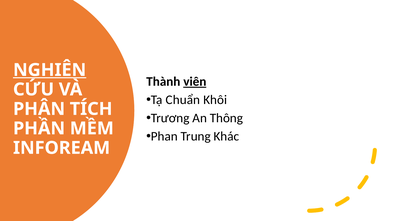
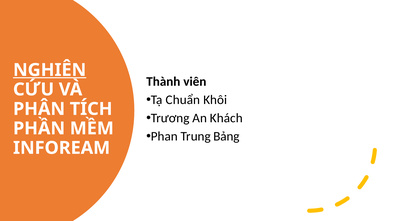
viên underline: present -> none
Thông: Thông -> Khách
Khác: Khác -> Bảng
